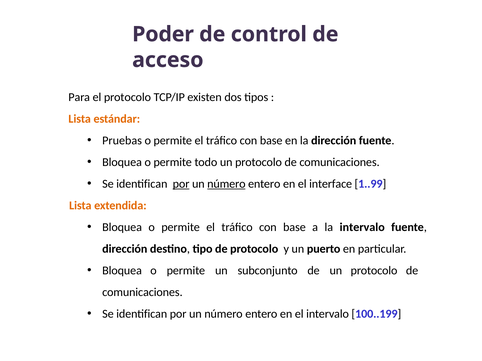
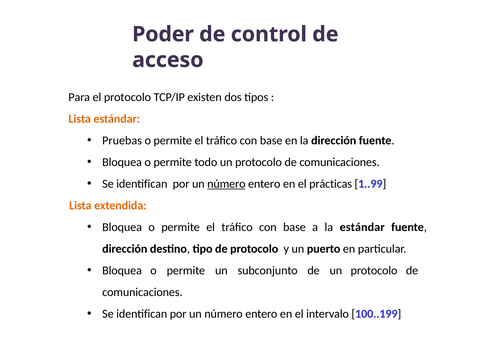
por at (181, 184) underline: present -> none
interface: interface -> prácticas
la intervalo: intervalo -> estándar
